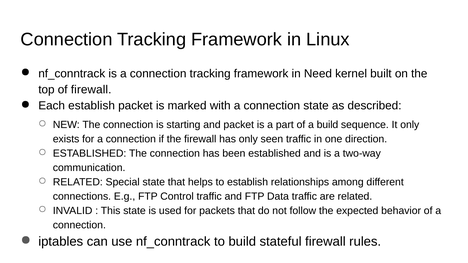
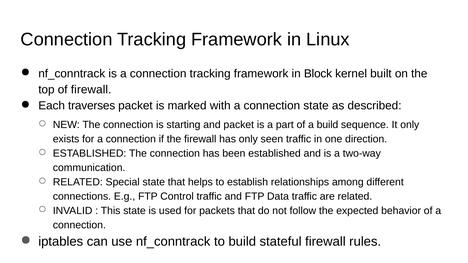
Need: Need -> Block
Each establish: establish -> traverses
